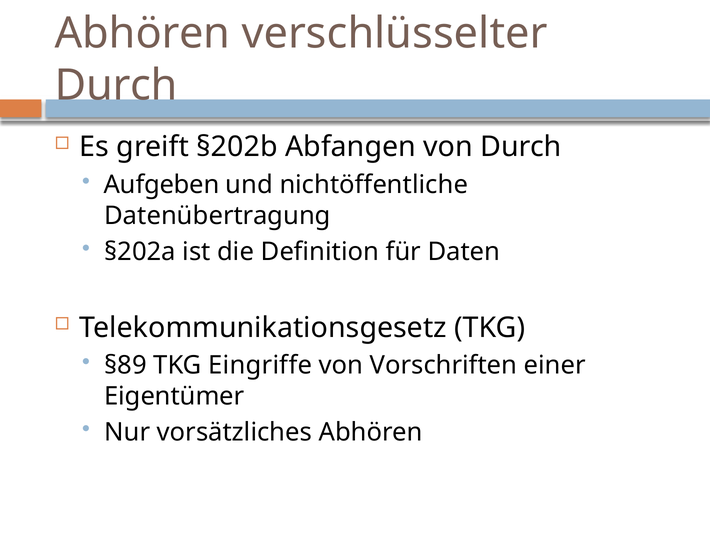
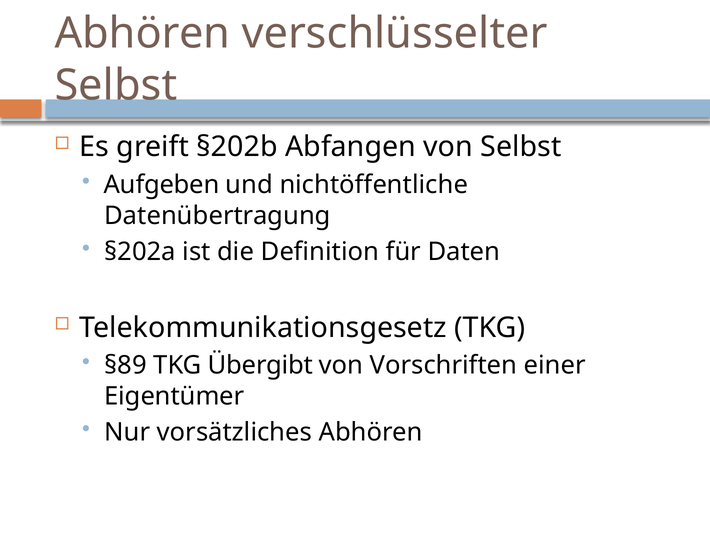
Durch at (116, 85): Durch -> Selbst
von Durch: Durch -> Selbst
Eingriffe: Eingriffe -> Übergibt
